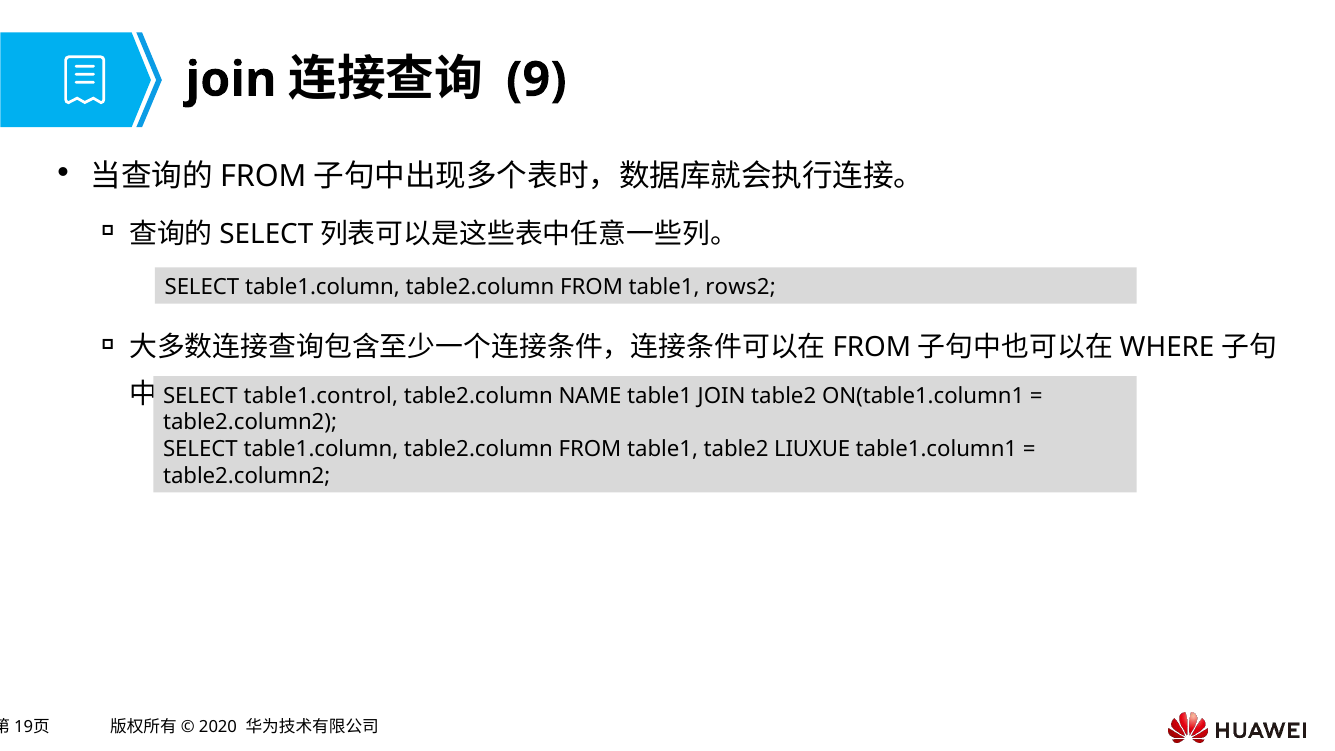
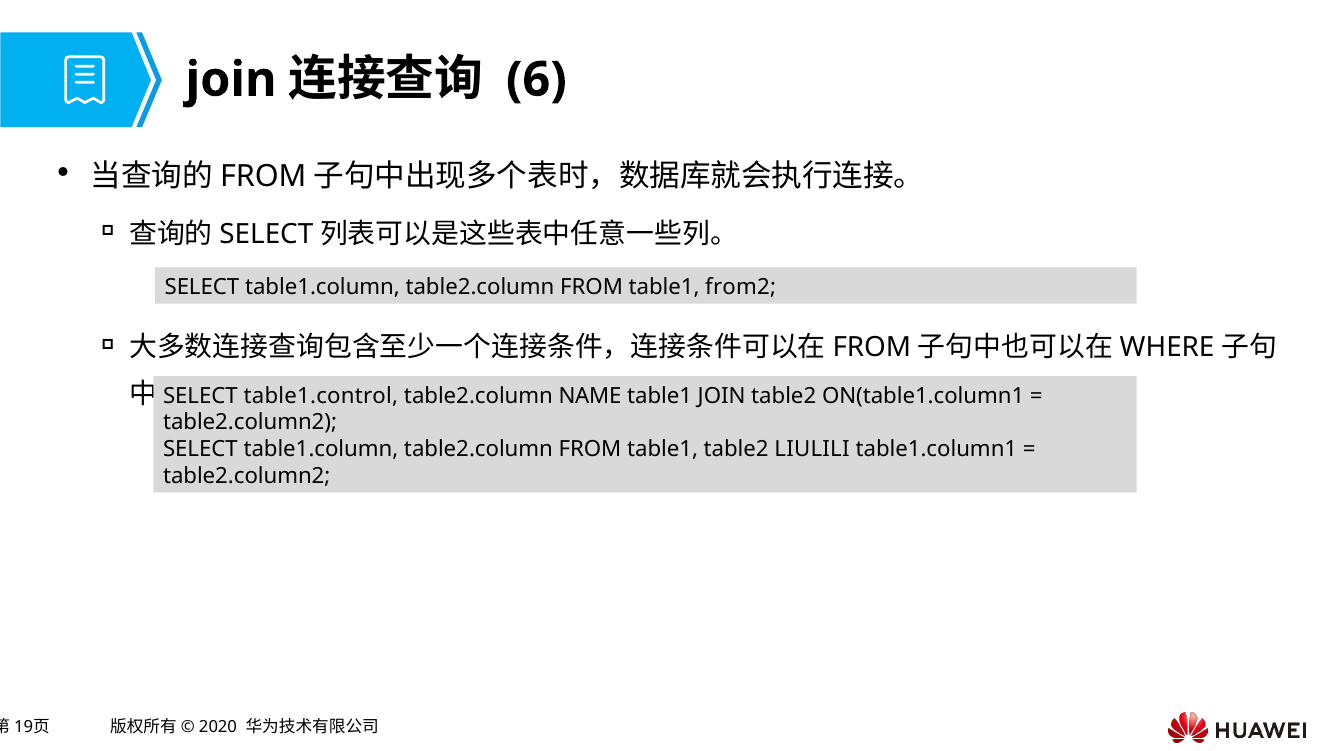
9: 9 -> 6
rows2: rows2 -> from2
LIUXUE: LIUXUE -> LIULILI
